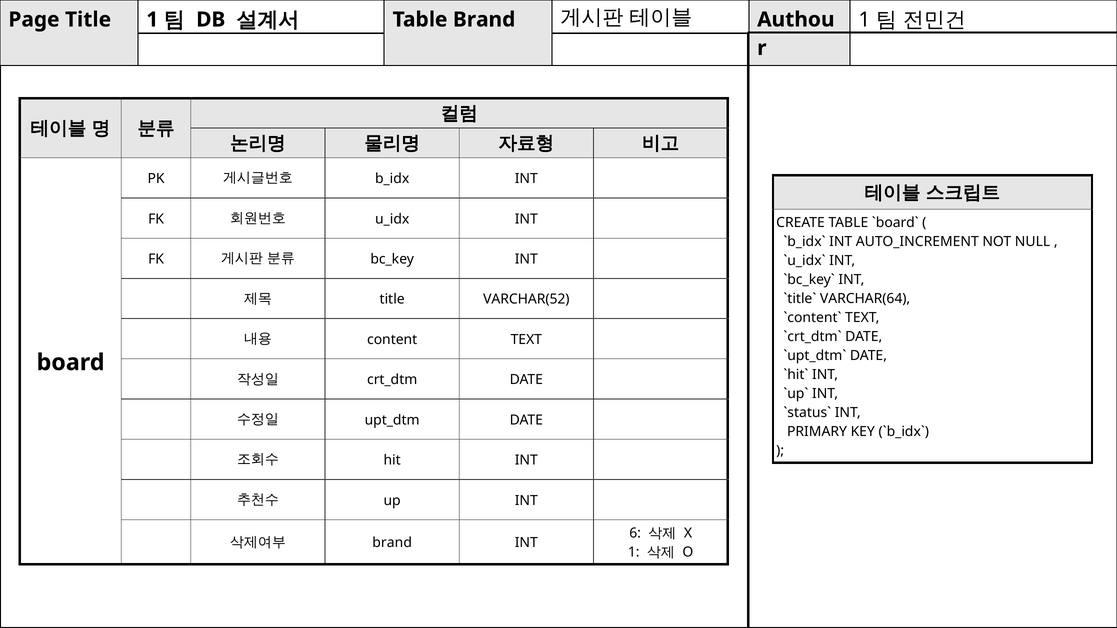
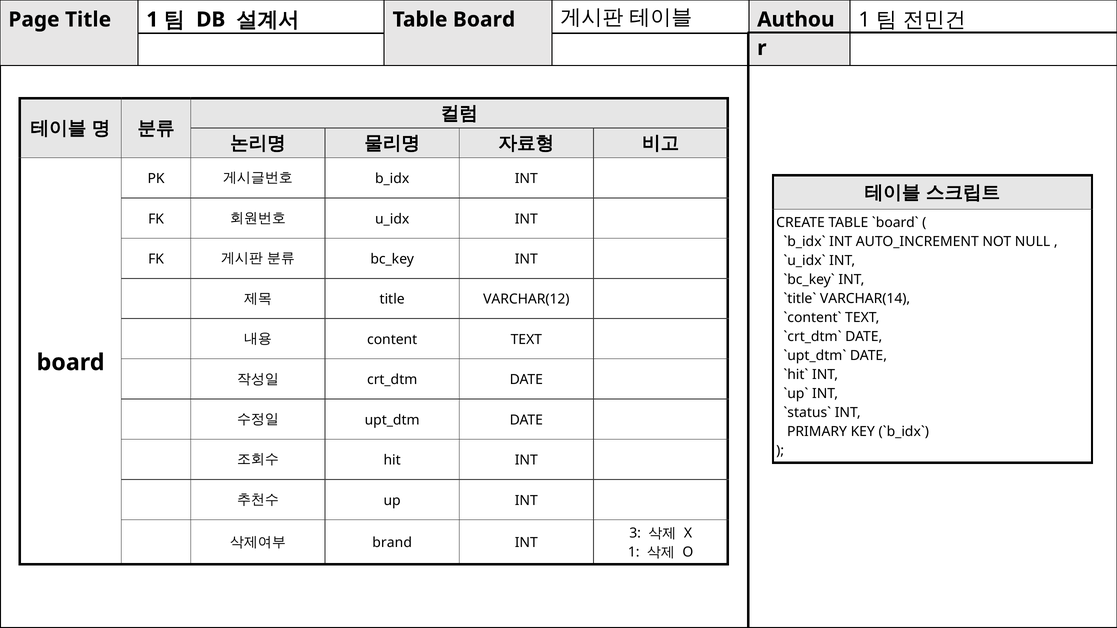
Table Brand: Brand -> Board
VARCHAR(52: VARCHAR(52 -> VARCHAR(12
VARCHAR(64: VARCHAR(64 -> VARCHAR(14
6: 6 -> 3
